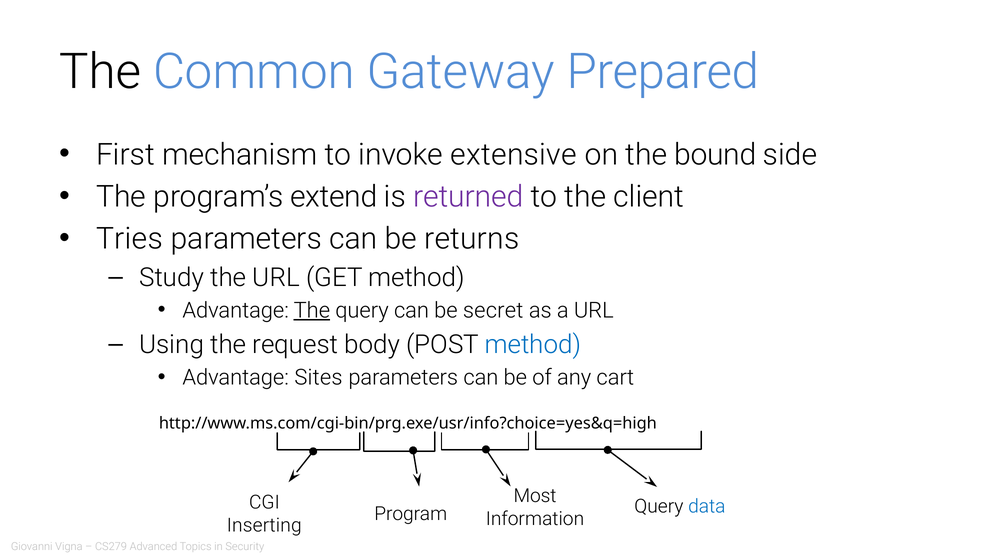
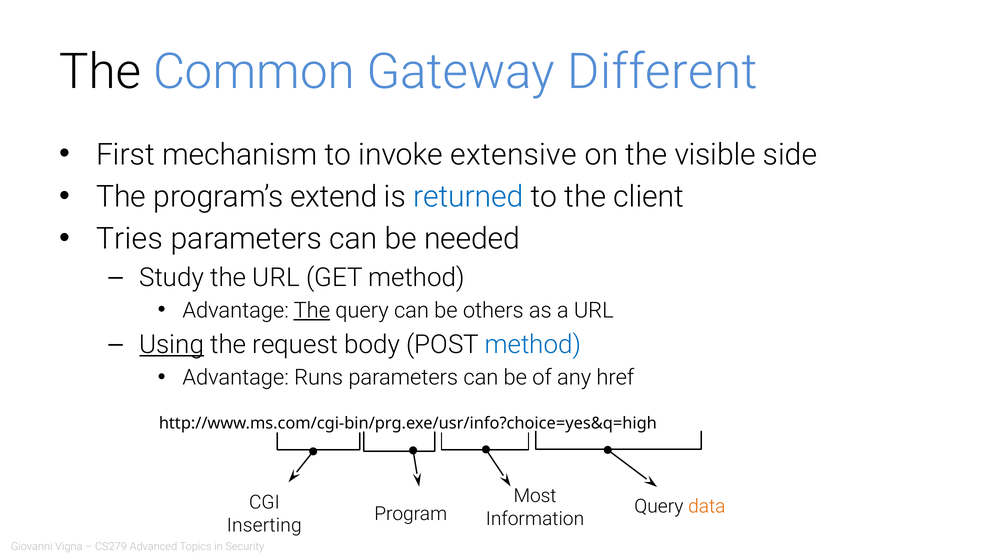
Prepared: Prepared -> Different
bound: bound -> visible
returned colour: purple -> blue
returns: returns -> needed
secret: secret -> others
Using underline: none -> present
Sites: Sites -> Runs
cart: cart -> href
data colour: blue -> orange
